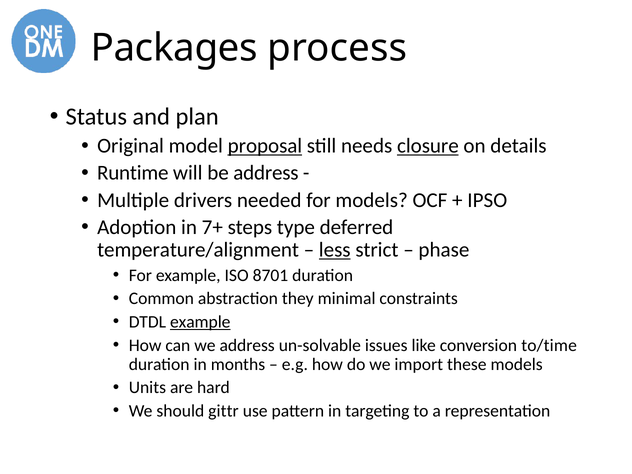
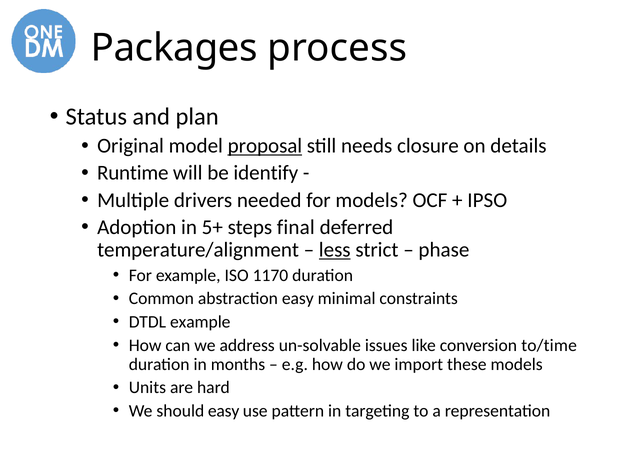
closure underline: present -> none
be address: address -> identify
7+: 7+ -> 5+
type: type -> final
8701: 8701 -> 1170
abstraction they: they -> easy
example at (200, 322) underline: present -> none
should gittr: gittr -> easy
